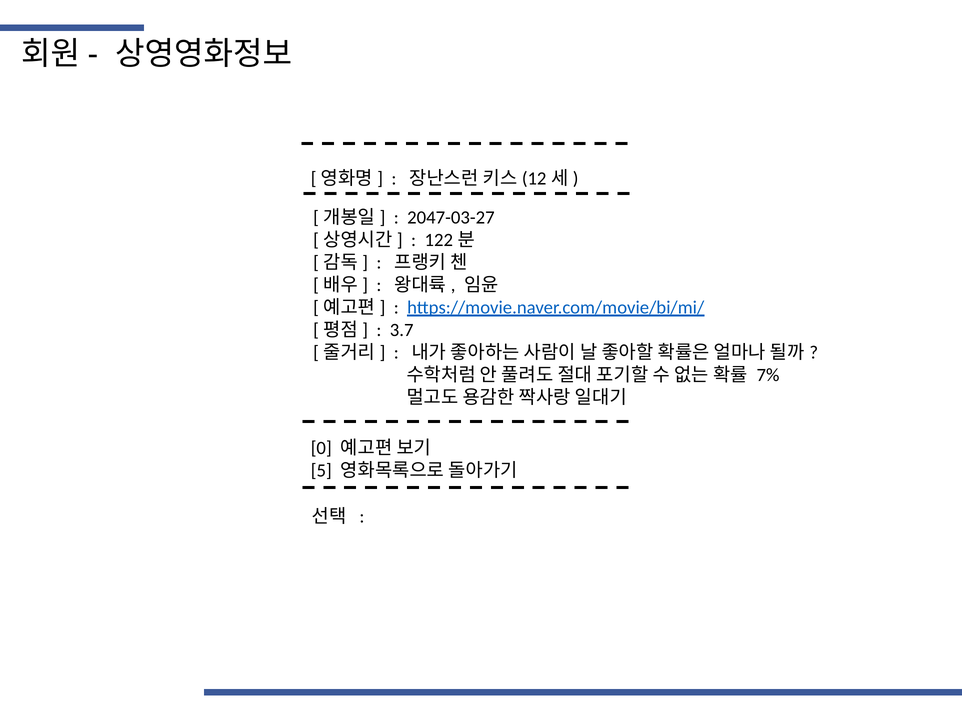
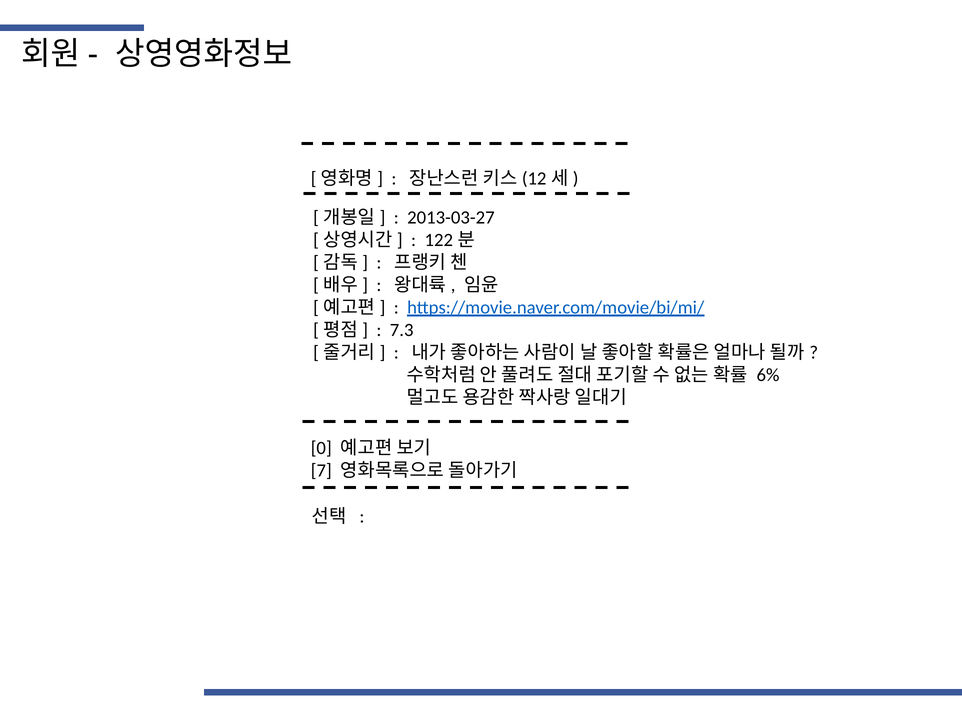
2047-03-27: 2047-03-27 -> 2013-03-27
3.7: 3.7 -> 7.3
7%: 7% -> 6%
5: 5 -> 7
